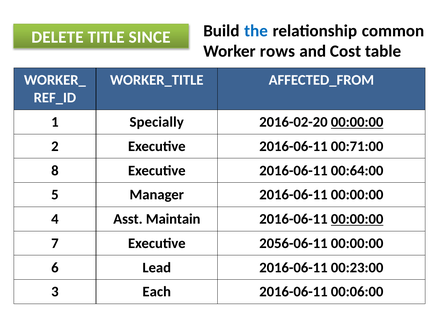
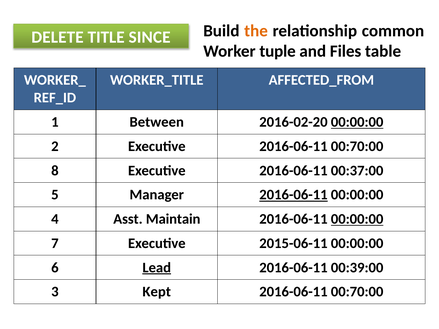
the colour: blue -> orange
rows: rows -> tuple
Cost: Cost -> Files
Specially: Specially -> Between
Executive 2016-06-11 00:71:00: 00:71:00 -> 00:70:00
00:64:00: 00:64:00 -> 00:37:00
2016-06-11 at (293, 195) underline: none -> present
2056-06-11: 2056-06-11 -> 2015-06-11
Lead underline: none -> present
00:23:00: 00:23:00 -> 00:39:00
Each: Each -> Kept
00:06:00 at (357, 292): 00:06:00 -> 00:70:00
